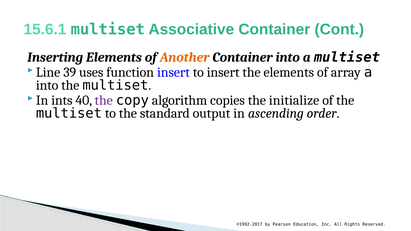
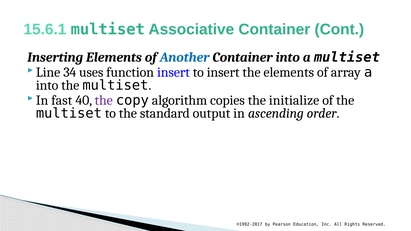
Another colour: orange -> blue
39: 39 -> 34
ints: ints -> fast
